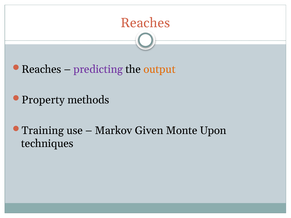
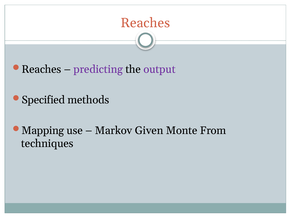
output colour: orange -> purple
Property: Property -> Specified
Training: Training -> Mapping
Upon: Upon -> From
